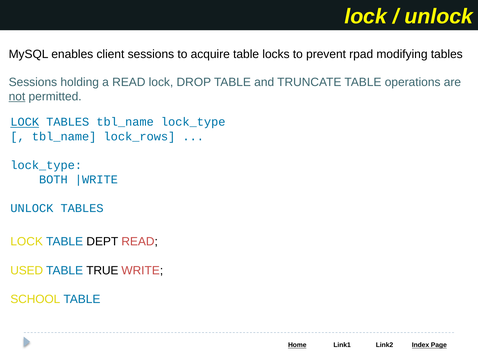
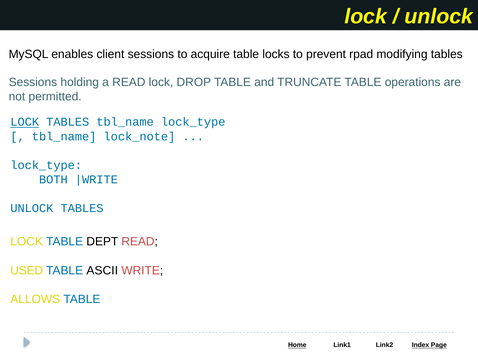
not underline: present -> none
lock_rows: lock_rows -> lock_note
TRUE: TRUE -> ASCII
SCHOOL: SCHOOL -> ALLOWS
